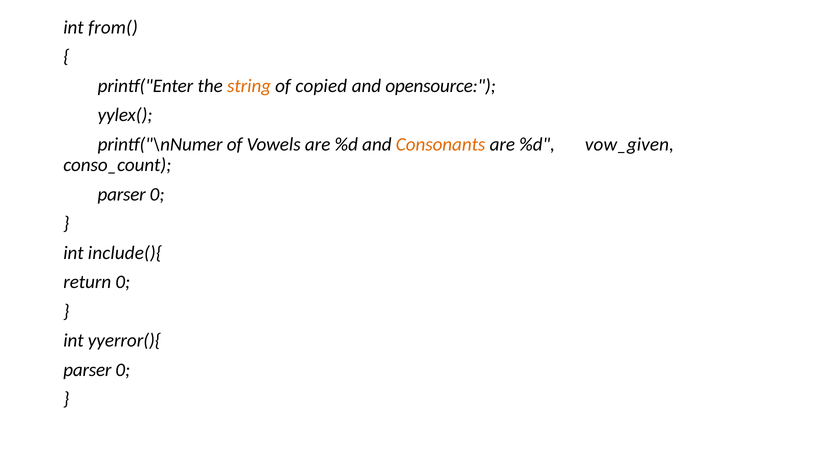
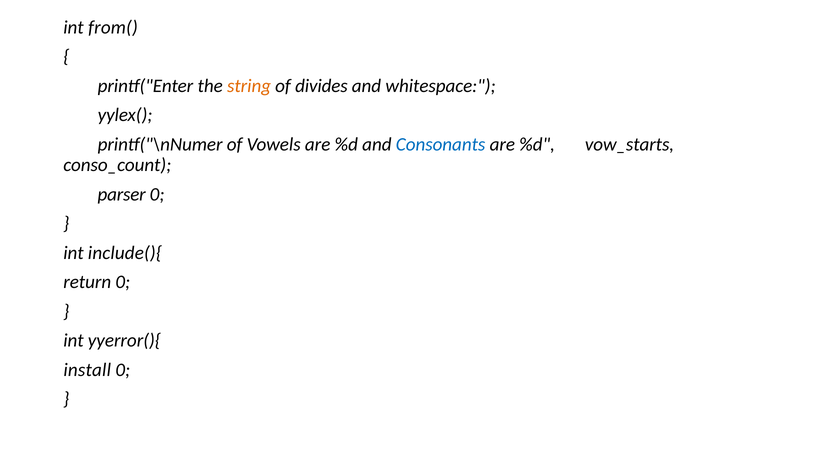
copied: copied -> divides
opensource: opensource -> whitespace
Consonants colour: orange -> blue
vow_given: vow_given -> vow_starts
parser at (87, 369): parser -> install
